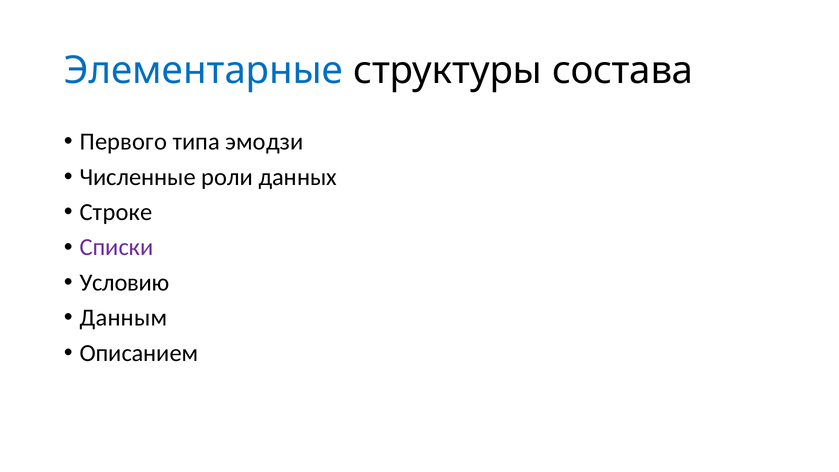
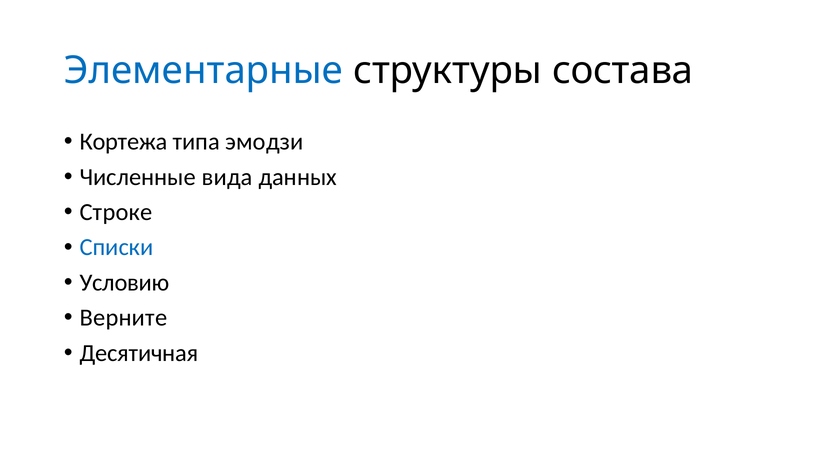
Первого: Первого -> Кортежа
роли: роли -> вида
Списки colour: purple -> blue
Данным: Данным -> Верните
Описанием: Описанием -> Десятичная
